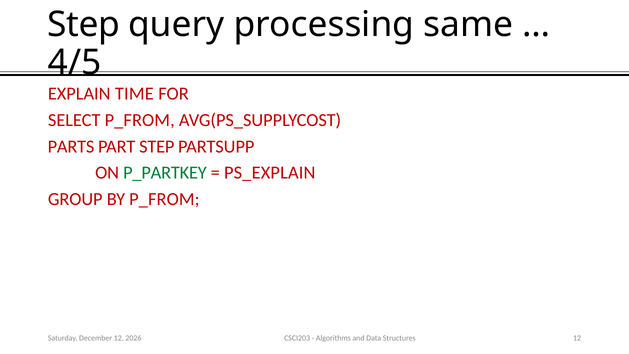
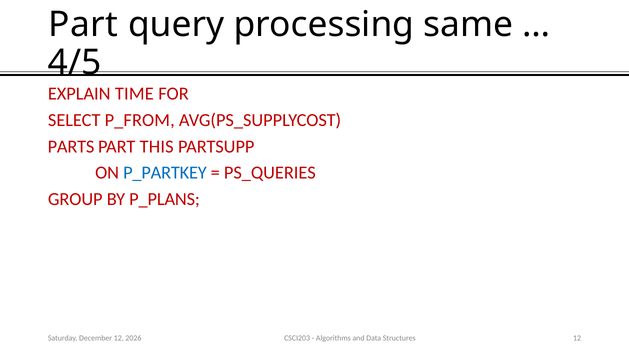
Step at (84, 24): Step -> Part
PART STEP: STEP -> THIS
P_PARTKEY colour: green -> blue
PS_EXPLAIN: PS_EXPLAIN -> PS_QUERIES
BY P_FROM: P_FROM -> P_PLANS
